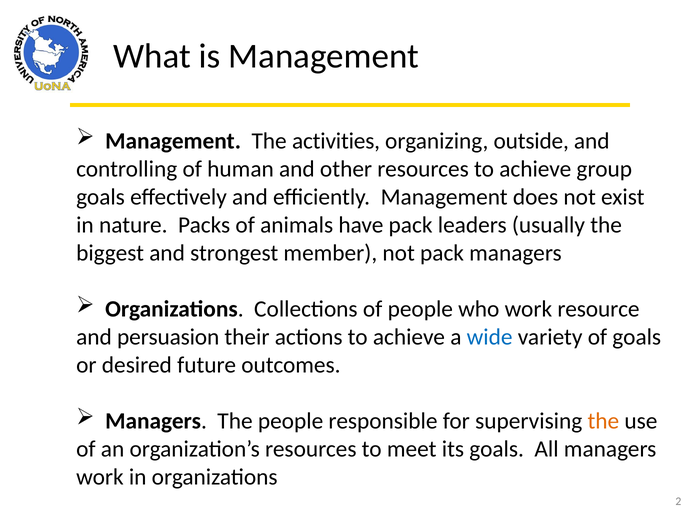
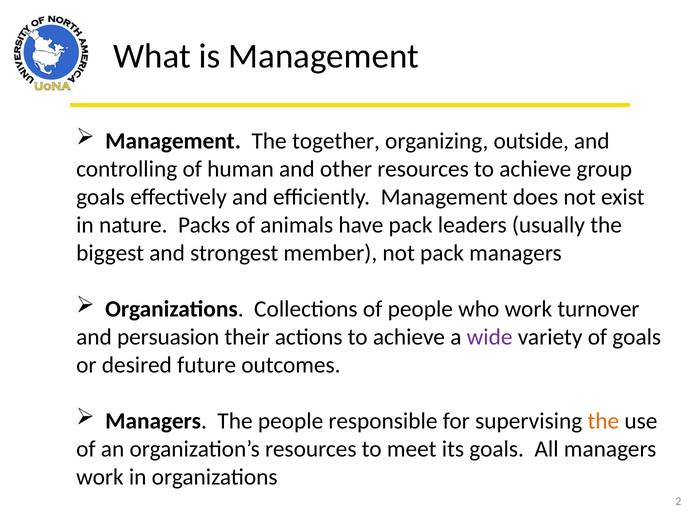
activities: activities -> together
resource: resource -> turnover
wide colour: blue -> purple
